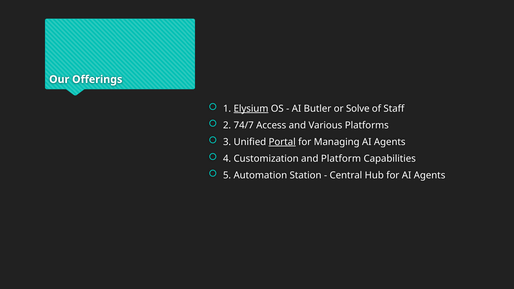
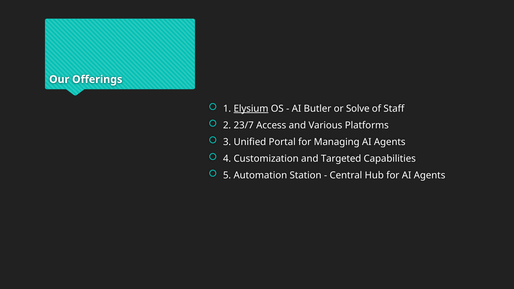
74/7: 74/7 -> 23/7
Portal underline: present -> none
Platform: Platform -> Targeted
